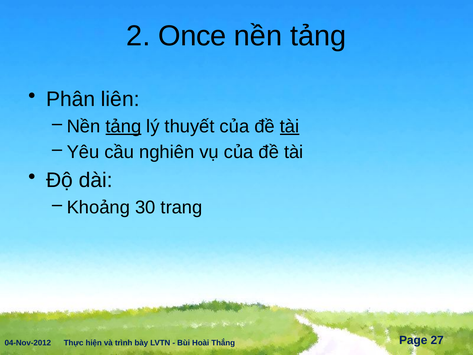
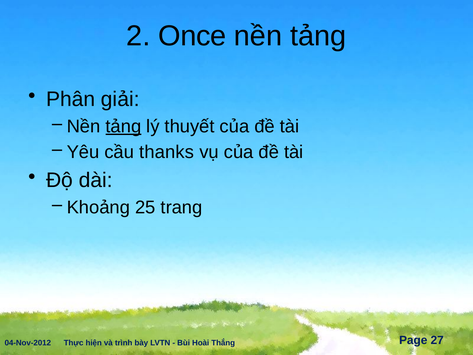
liên: liên -> giải
tài at (290, 126) underline: present -> none
nghiên: nghiên -> thanks
30: 30 -> 25
